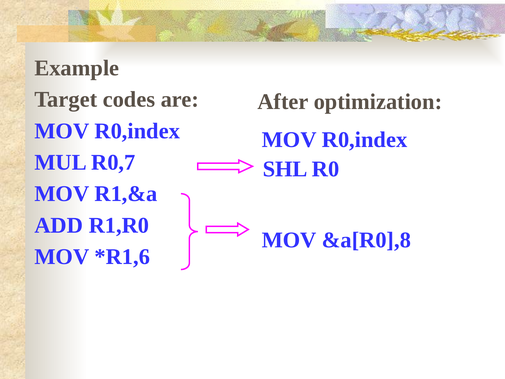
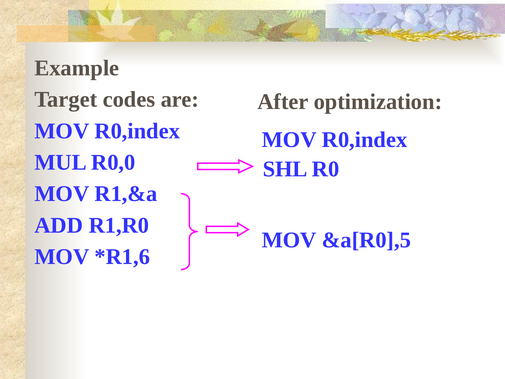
R0,7: R0,7 -> R0,0
&a[R0],8: &a[R0],8 -> &a[R0],5
